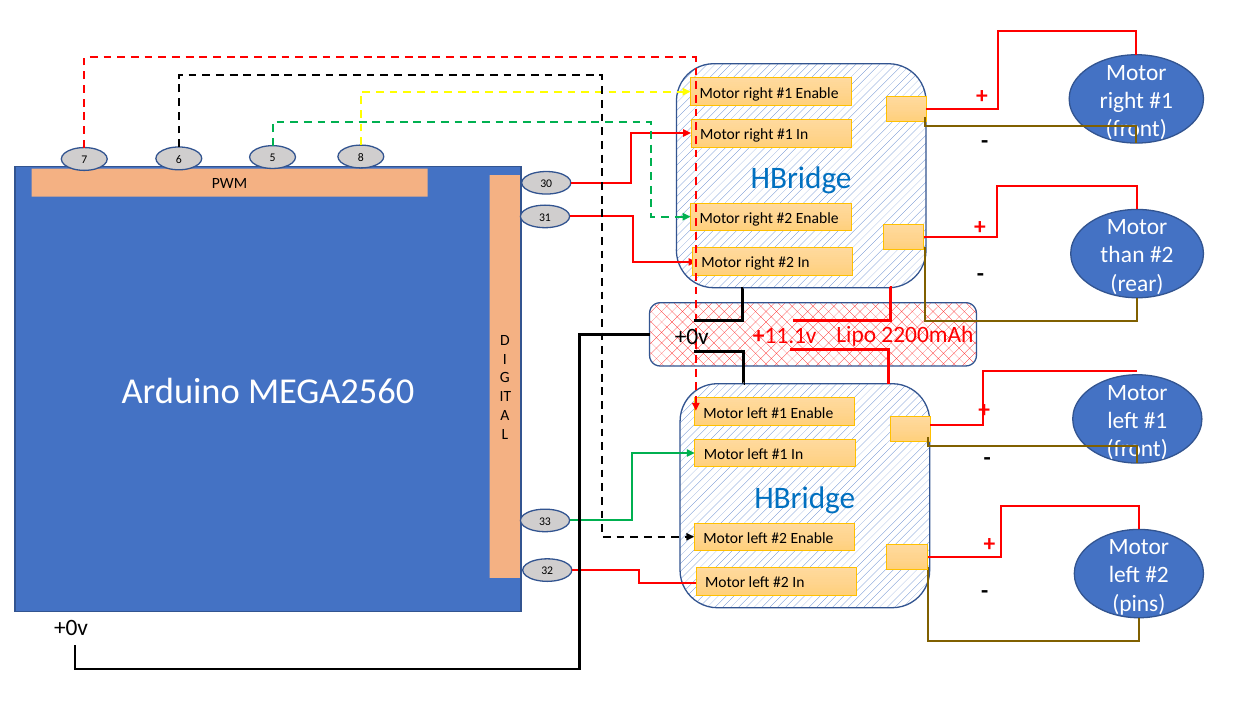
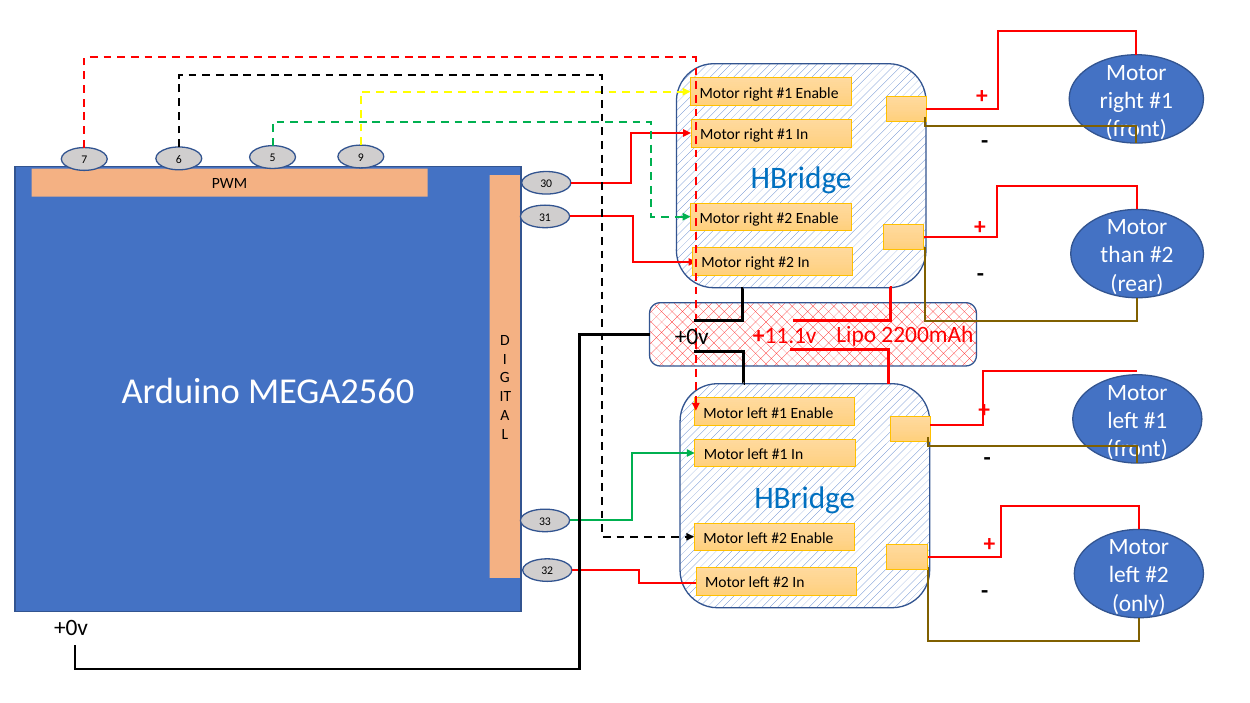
8: 8 -> 9
pins: pins -> only
